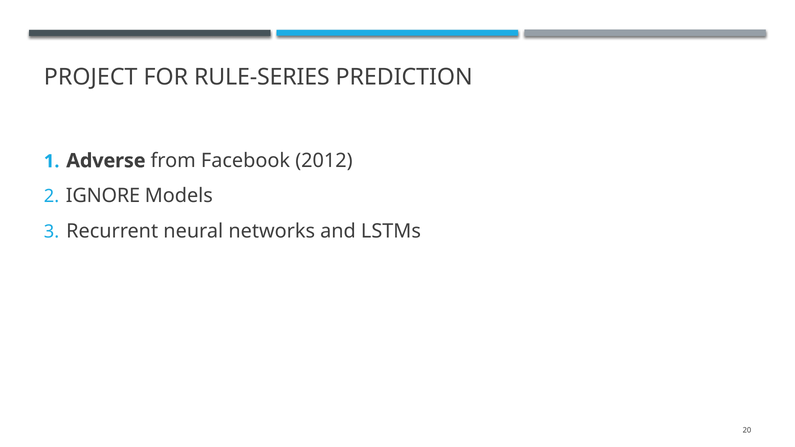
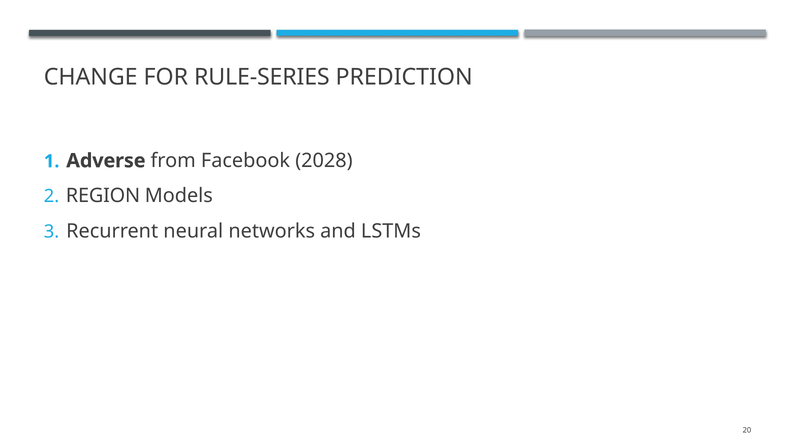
PROJECT: PROJECT -> CHANGE
2012: 2012 -> 2028
IGNORE: IGNORE -> REGION
